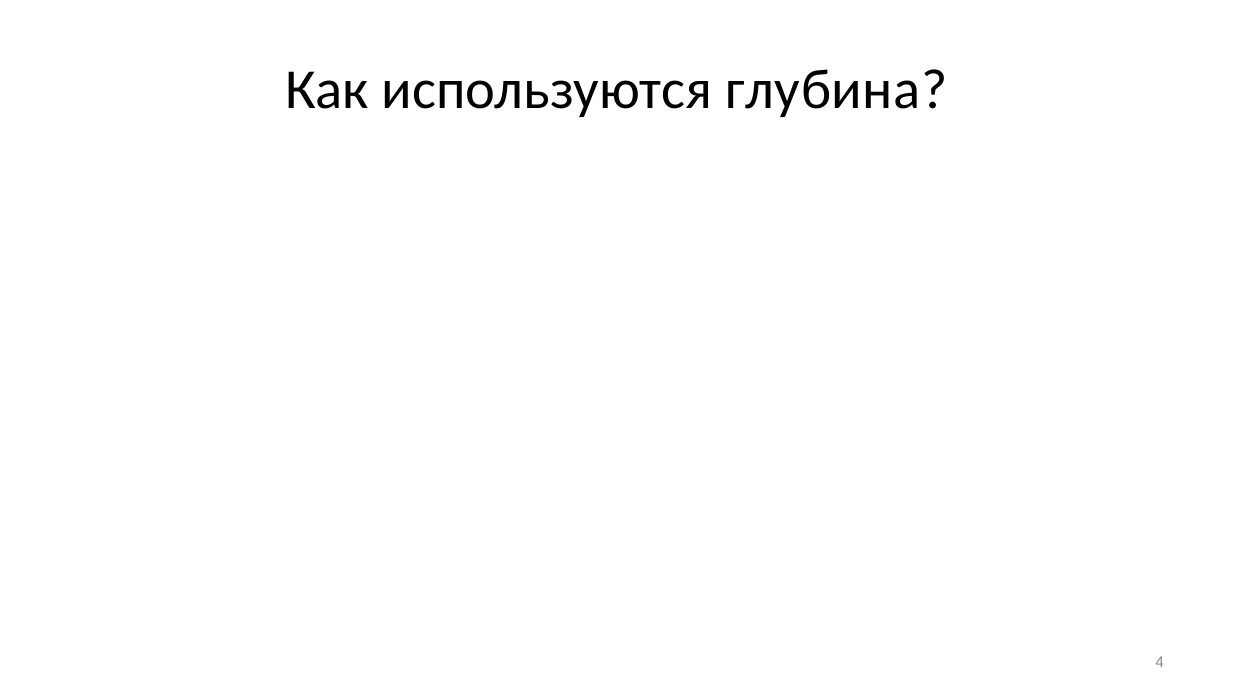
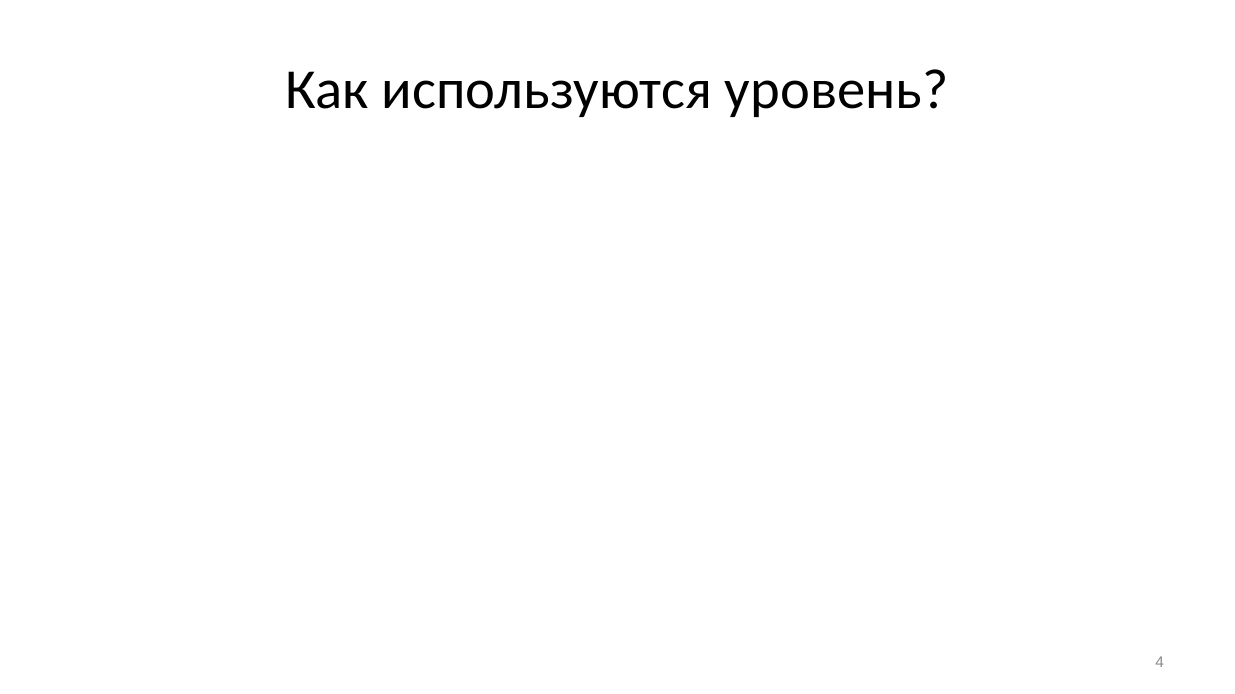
глубина: глубина -> уровень
